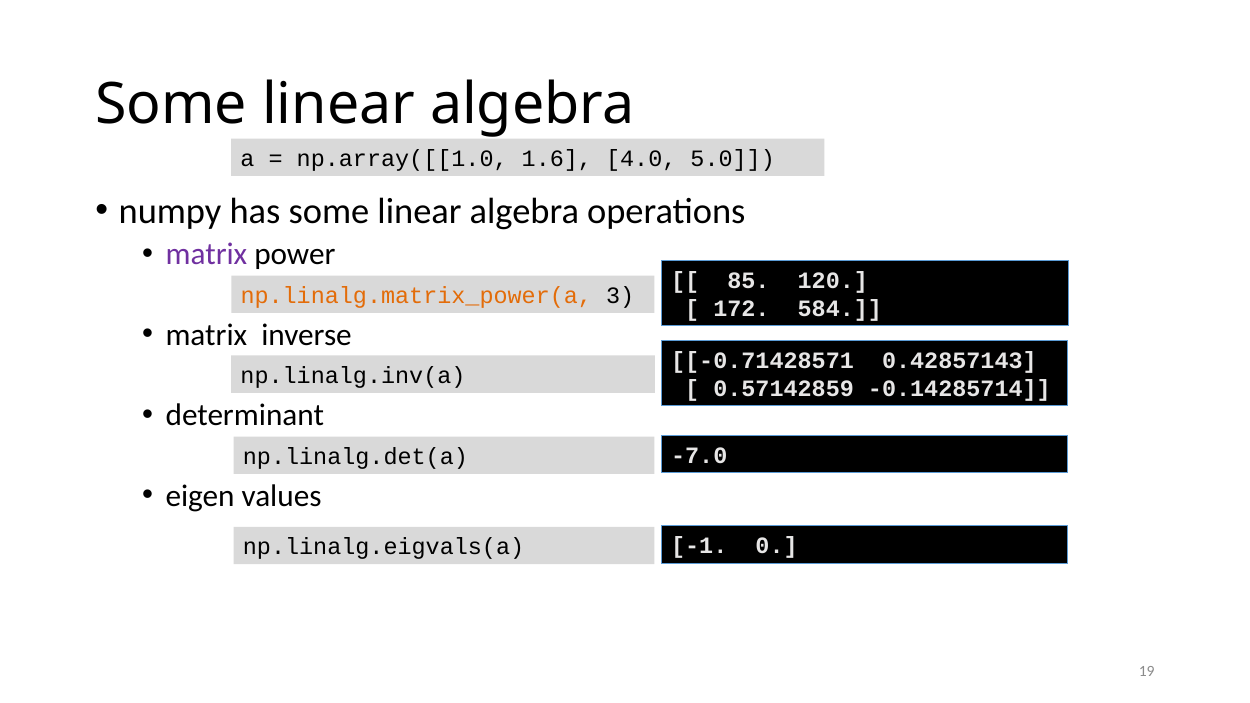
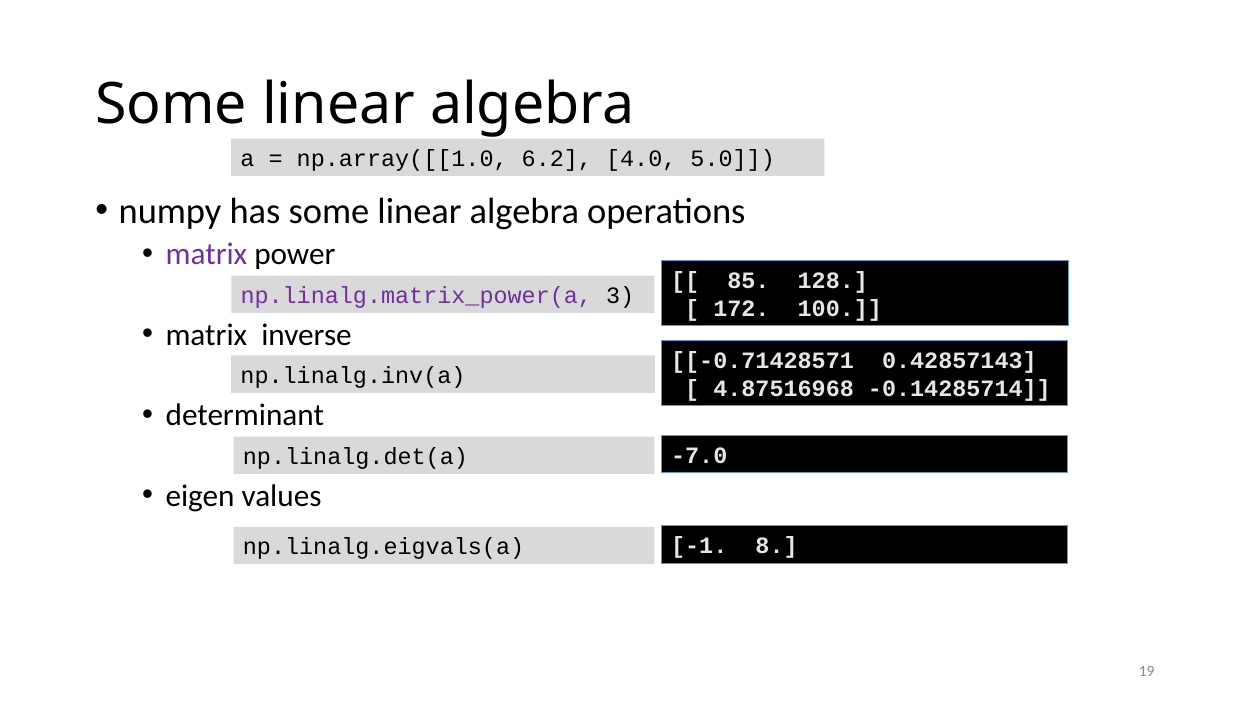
1.6: 1.6 -> 6.2
120: 120 -> 128
np.linalg.matrix_power(a colour: orange -> purple
584: 584 -> 100
0.57142859: 0.57142859 -> 4.87516968
0: 0 -> 8
